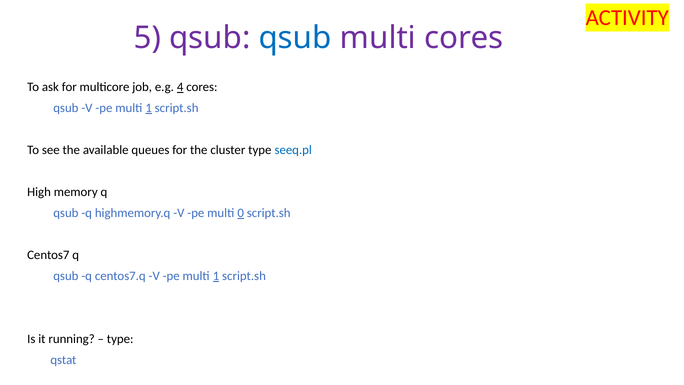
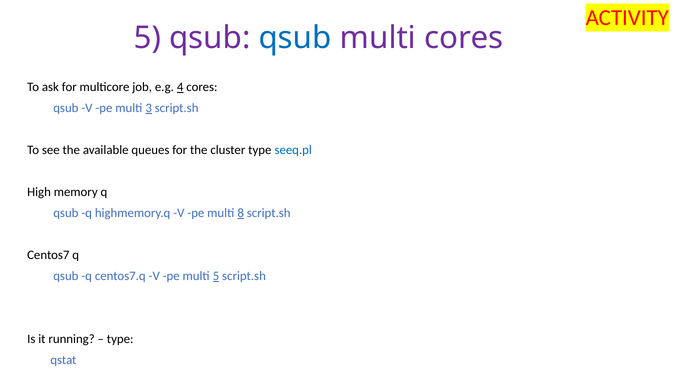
1 at (149, 108): 1 -> 3
0: 0 -> 8
1 at (216, 276): 1 -> 5
